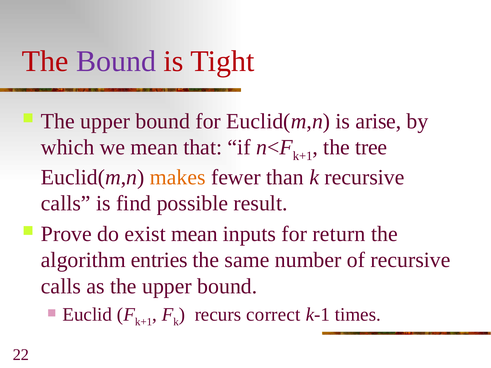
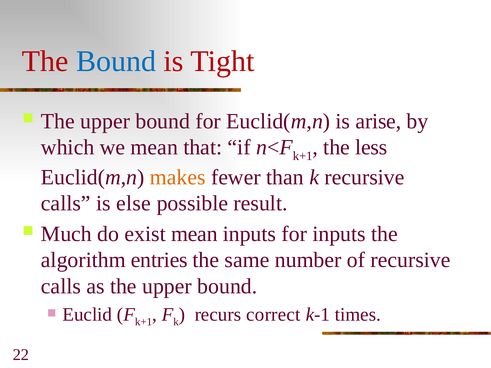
Bound at (116, 61) colour: purple -> blue
tree: tree -> less
find: find -> else
Prove: Prove -> Much
for return: return -> inputs
